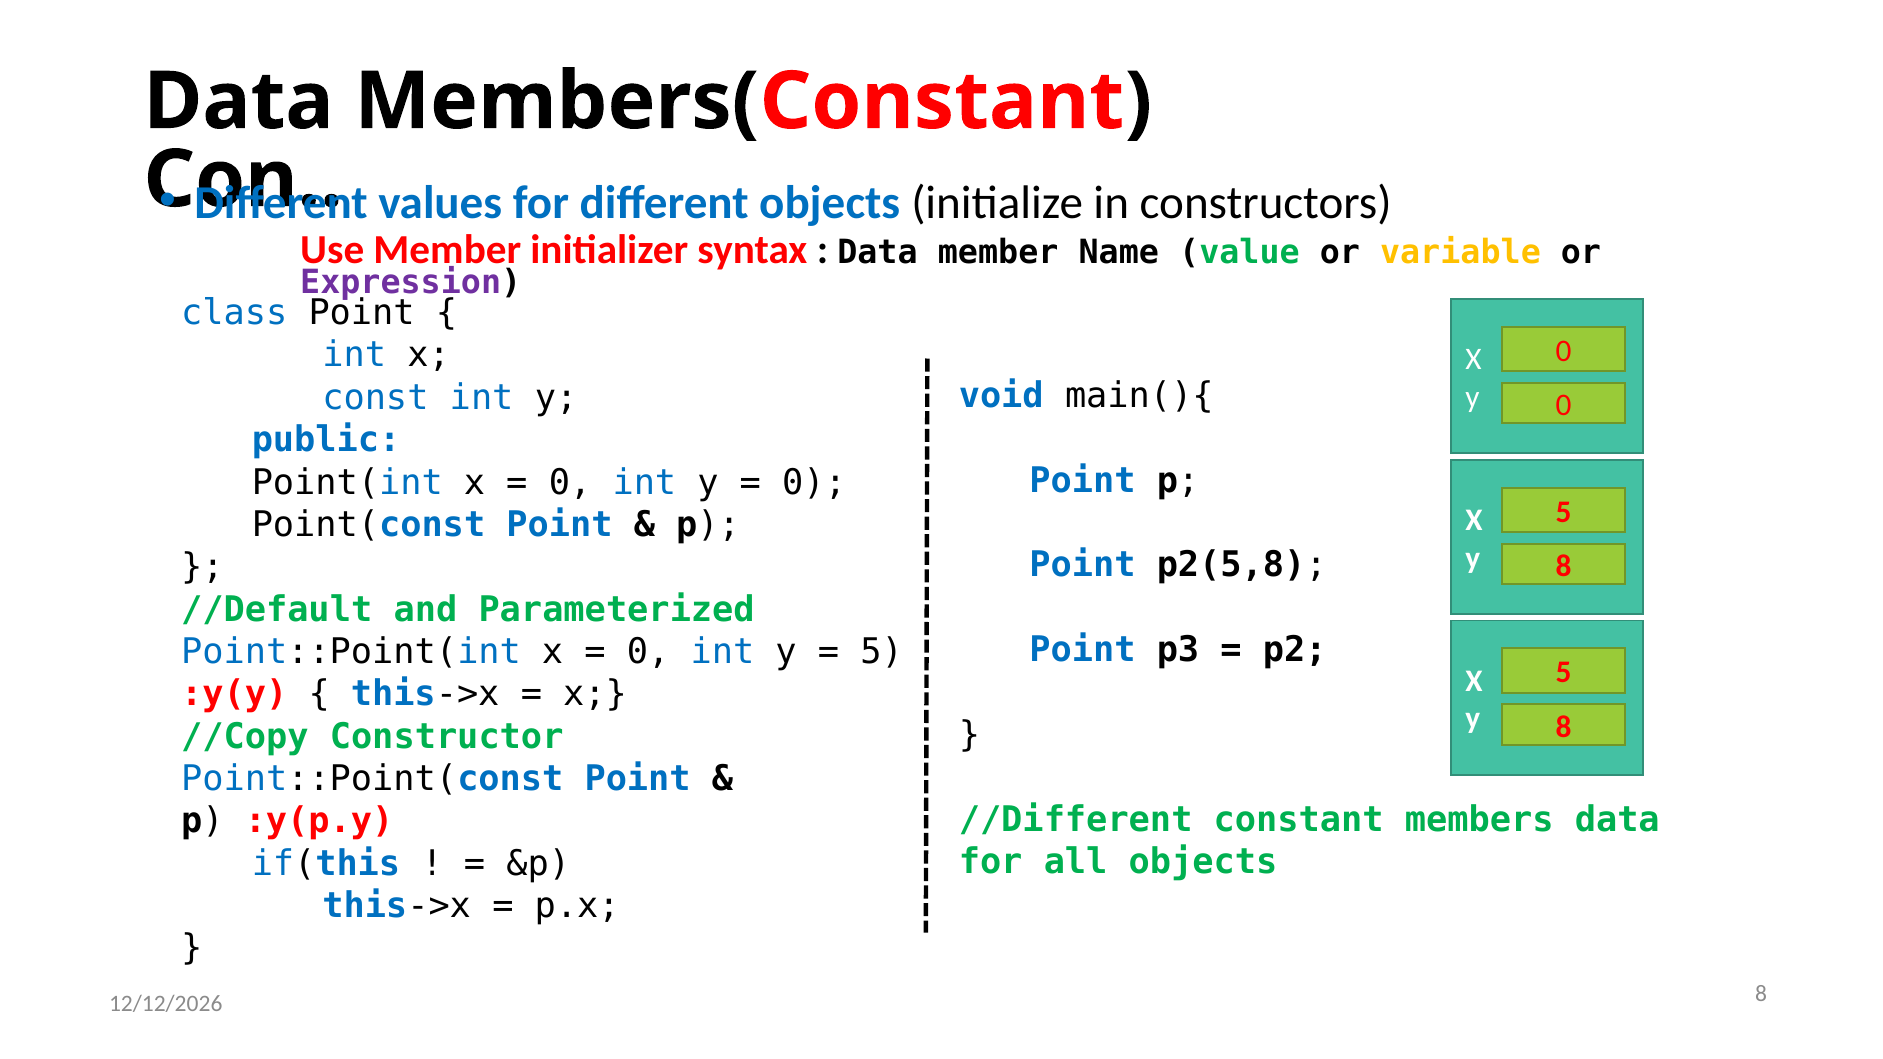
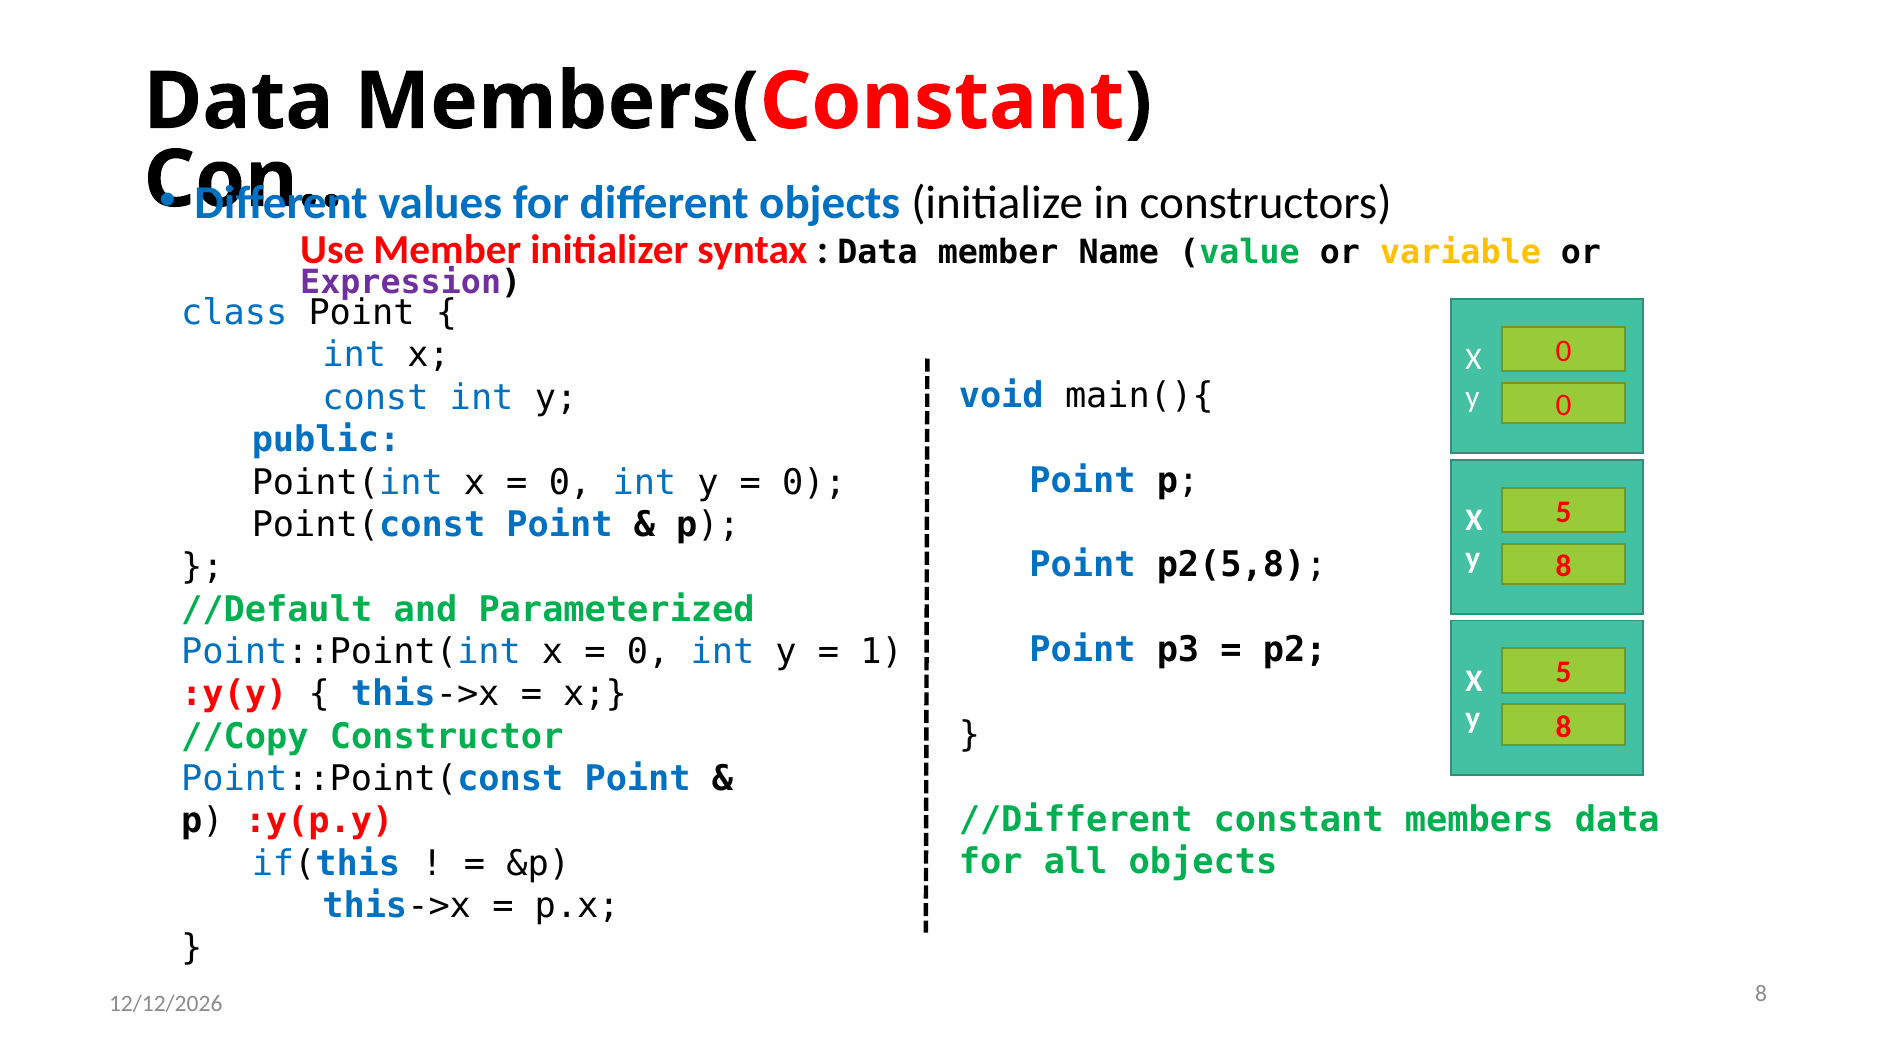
5 at (882, 652): 5 -> 1
